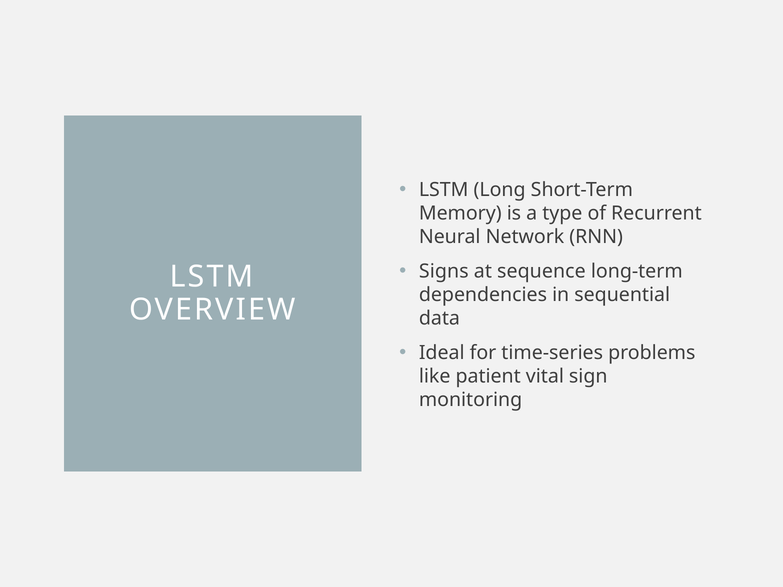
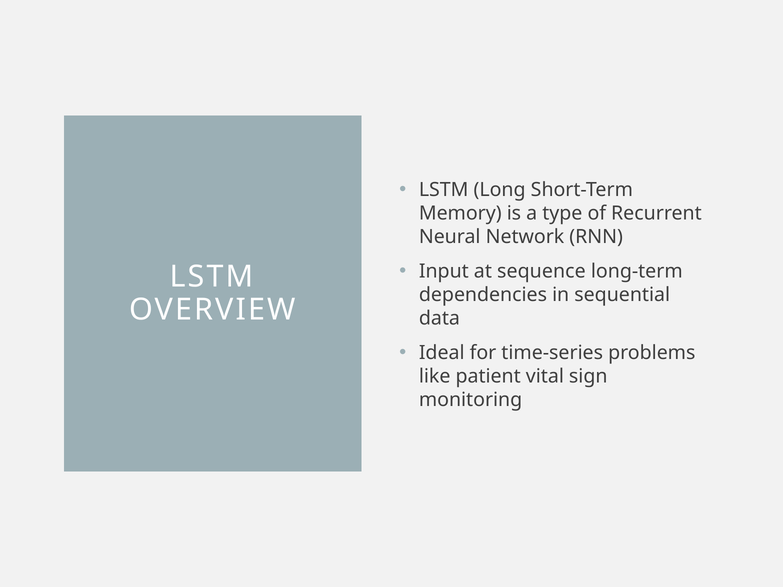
Signs: Signs -> Input
